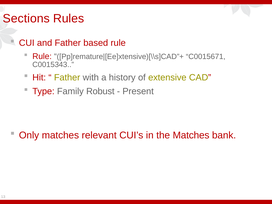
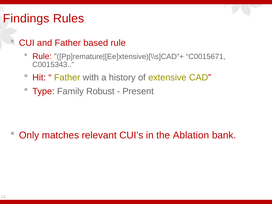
Sections: Sections -> Findings
the Matches: Matches -> Ablation
